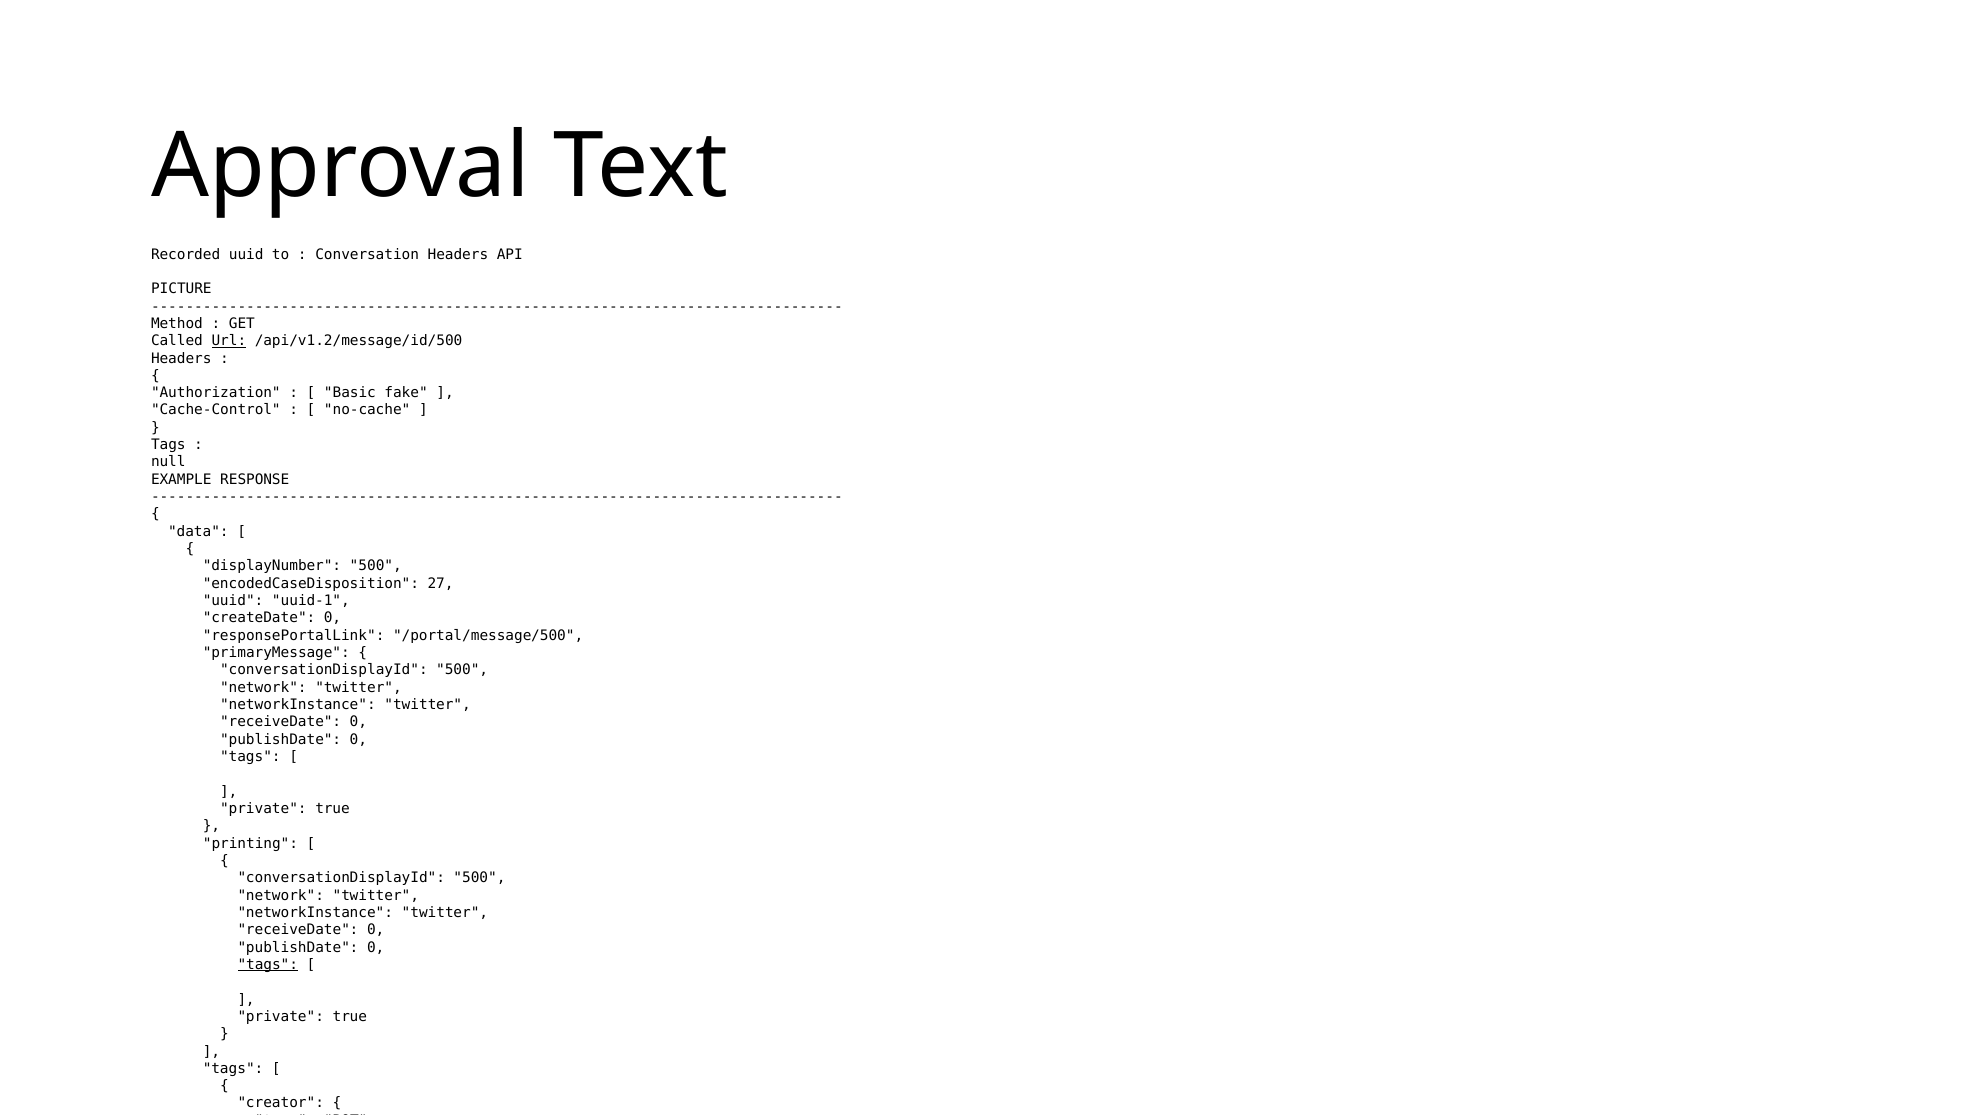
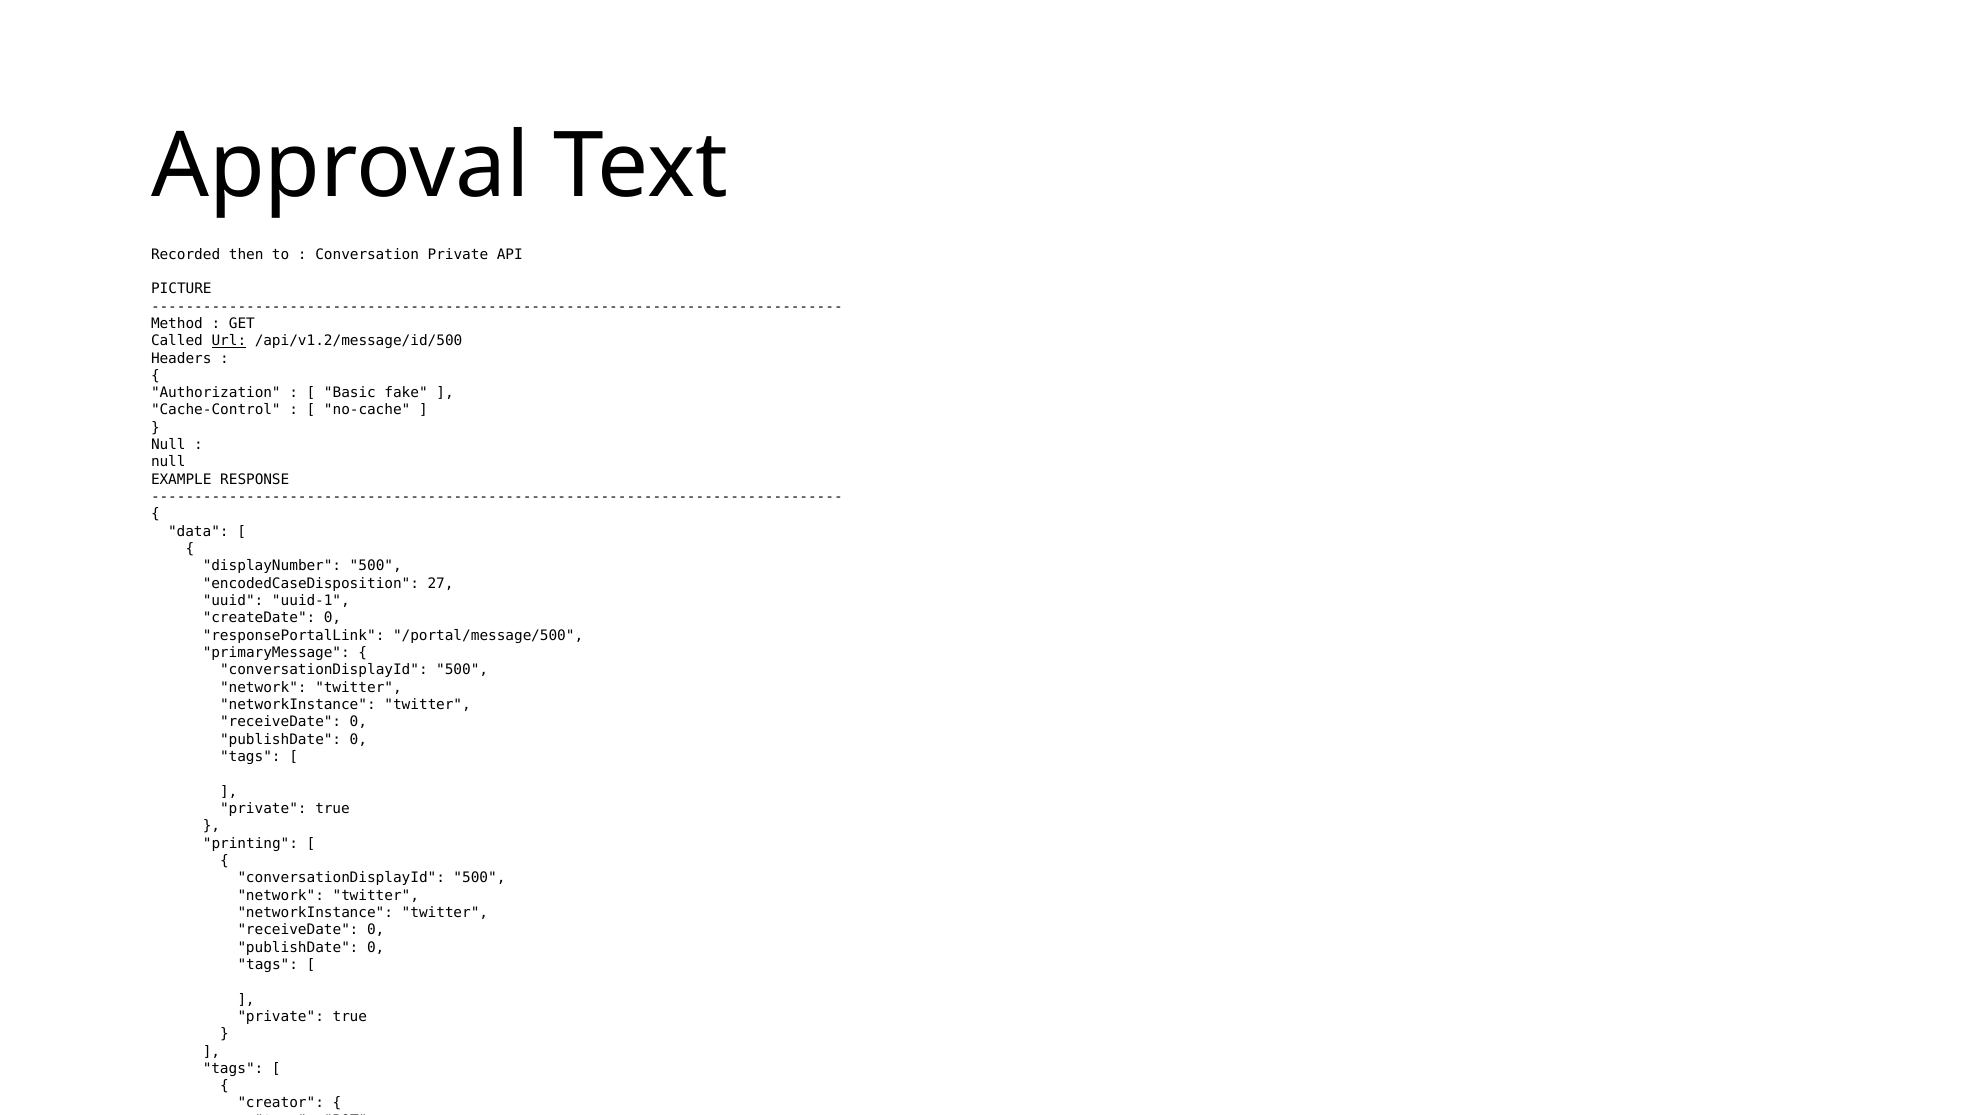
Recorded uuid: uuid -> then
Conversation Headers: Headers -> Private
Tags at (168, 445): Tags -> Null
tags at (268, 964) underline: present -> none
